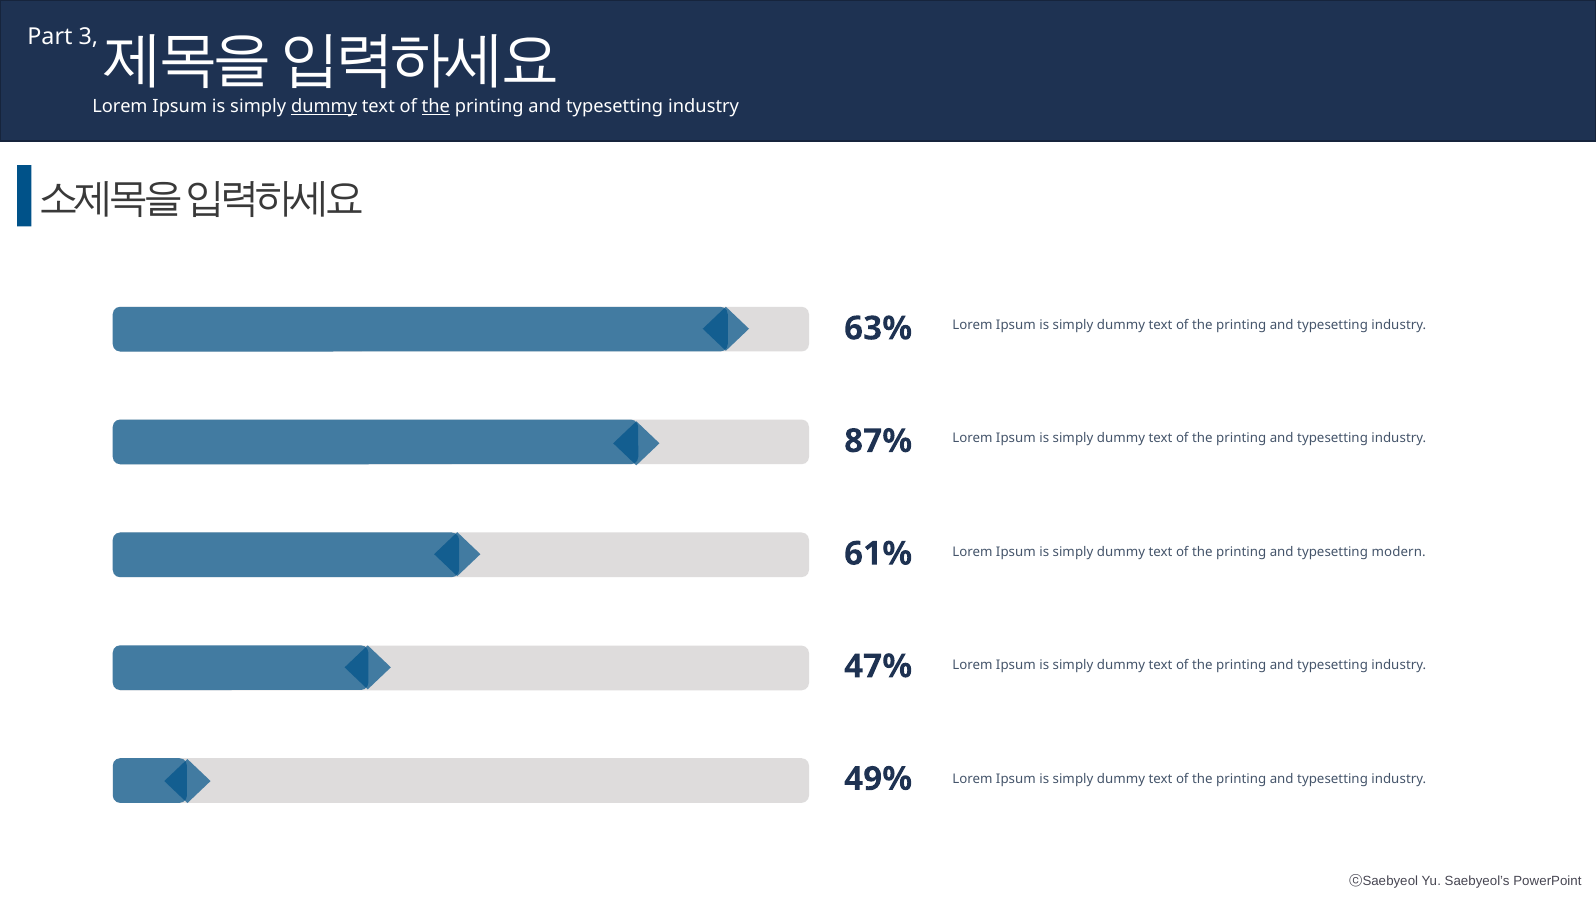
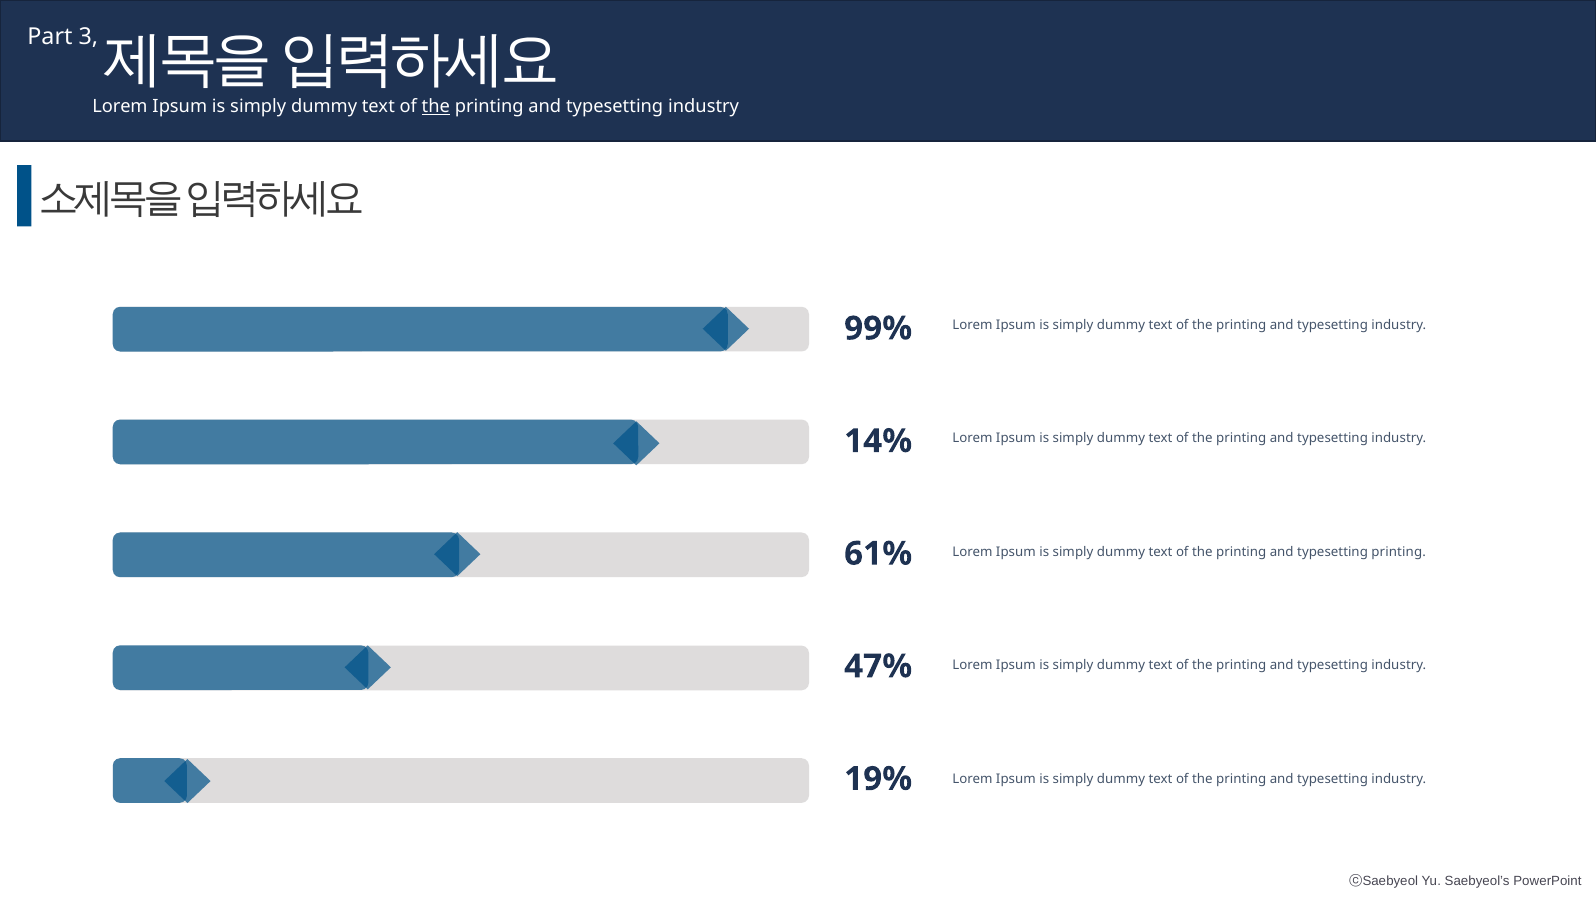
dummy at (324, 107) underline: present -> none
63%: 63% -> 99%
87%: 87% -> 14%
typesetting modern: modern -> printing
49%: 49% -> 19%
